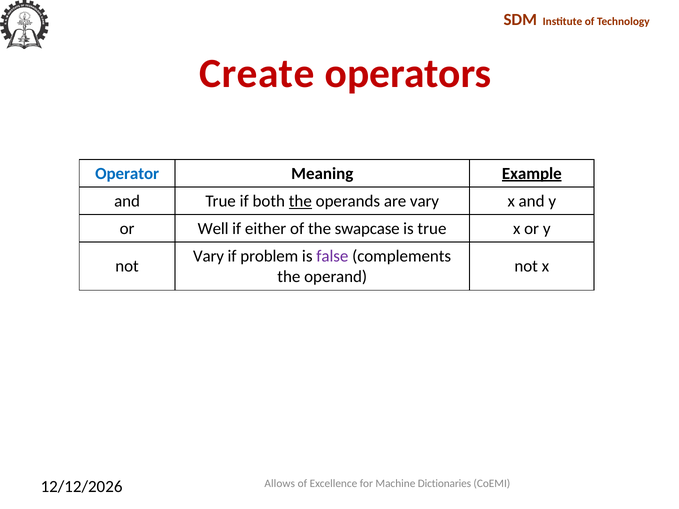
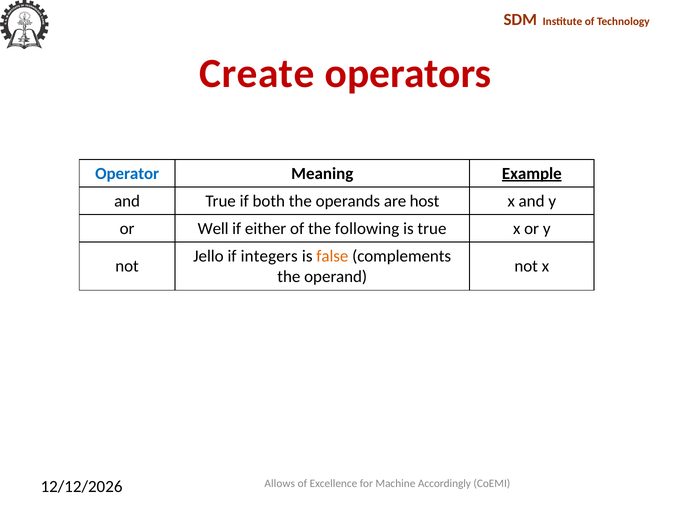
the at (300, 201) underline: present -> none
are vary: vary -> host
swapcase: swapcase -> following
Vary at (209, 256): Vary -> Jello
problem: problem -> integers
false colour: purple -> orange
Dictionaries: Dictionaries -> Accordingly
